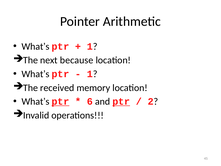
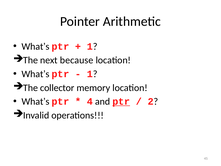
received: received -> collector
ptr at (60, 101) underline: present -> none
6: 6 -> 4
